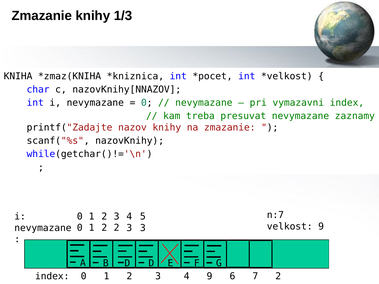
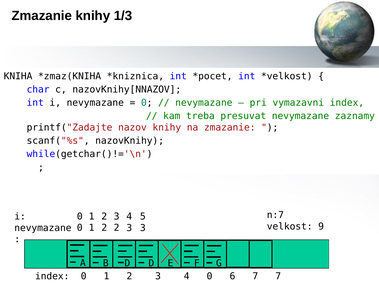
4 9: 9 -> 0
7 2: 2 -> 7
